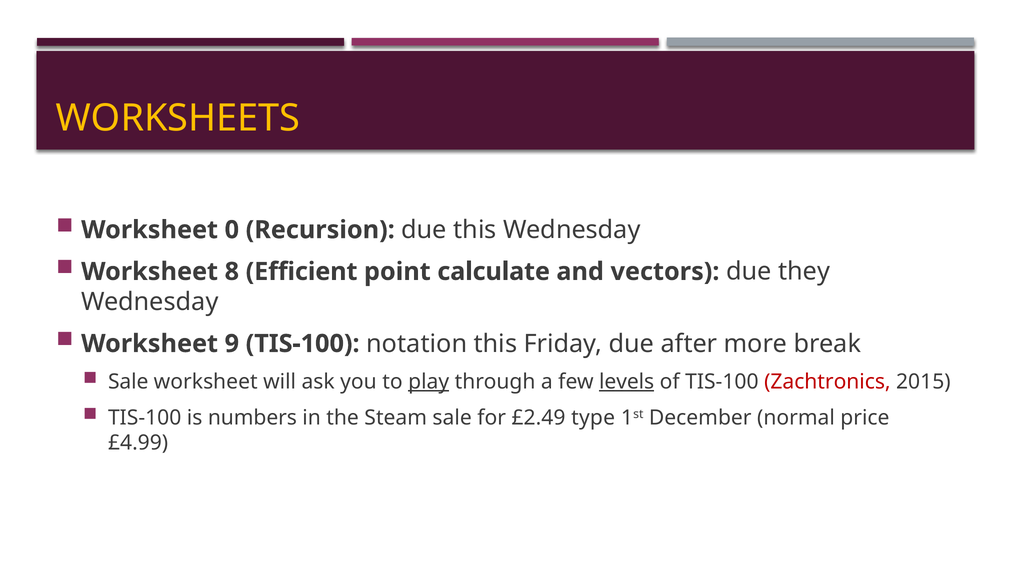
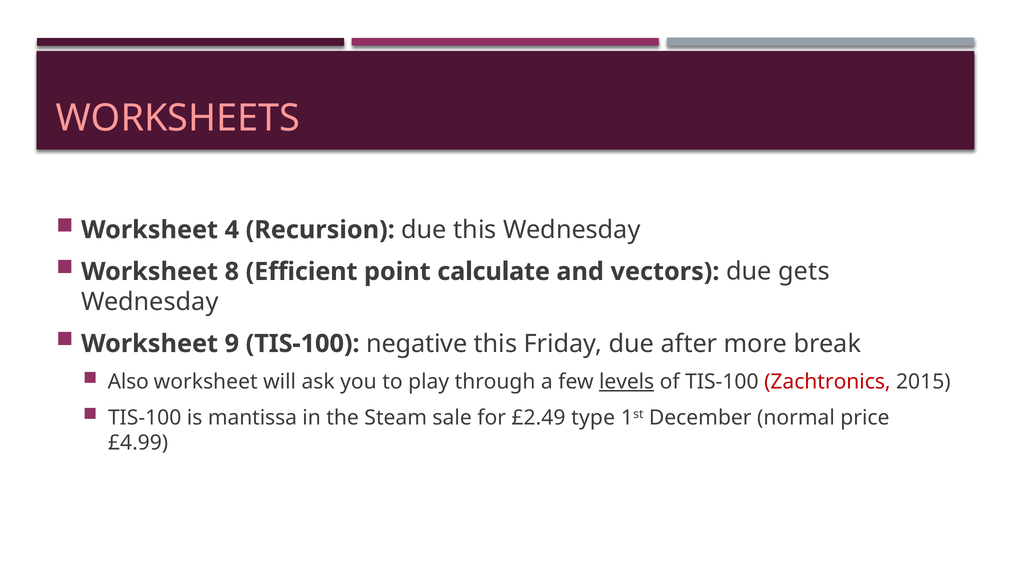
WORKSHEETS colour: yellow -> pink
0: 0 -> 4
they: they -> gets
notation: notation -> negative
Sale at (128, 382): Sale -> Also
play underline: present -> none
numbers: numbers -> mantissa
